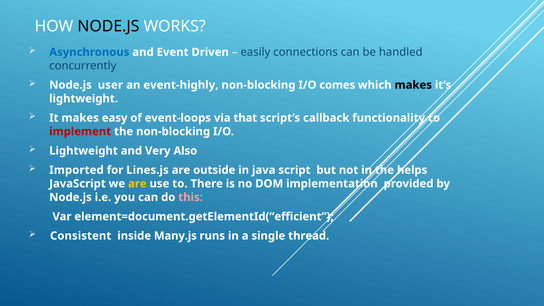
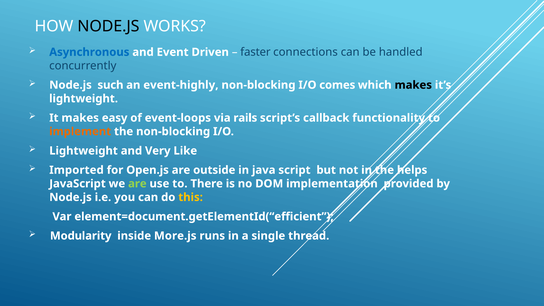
easily: easily -> faster
user: user -> such
that: that -> rails
implement colour: red -> orange
Also: Also -> Like
Lines.js: Lines.js -> Open.js
are at (137, 184) colour: yellow -> light green
this colour: pink -> yellow
Consistent: Consistent -> Modularity
Many.js: Many.js -> More.js
